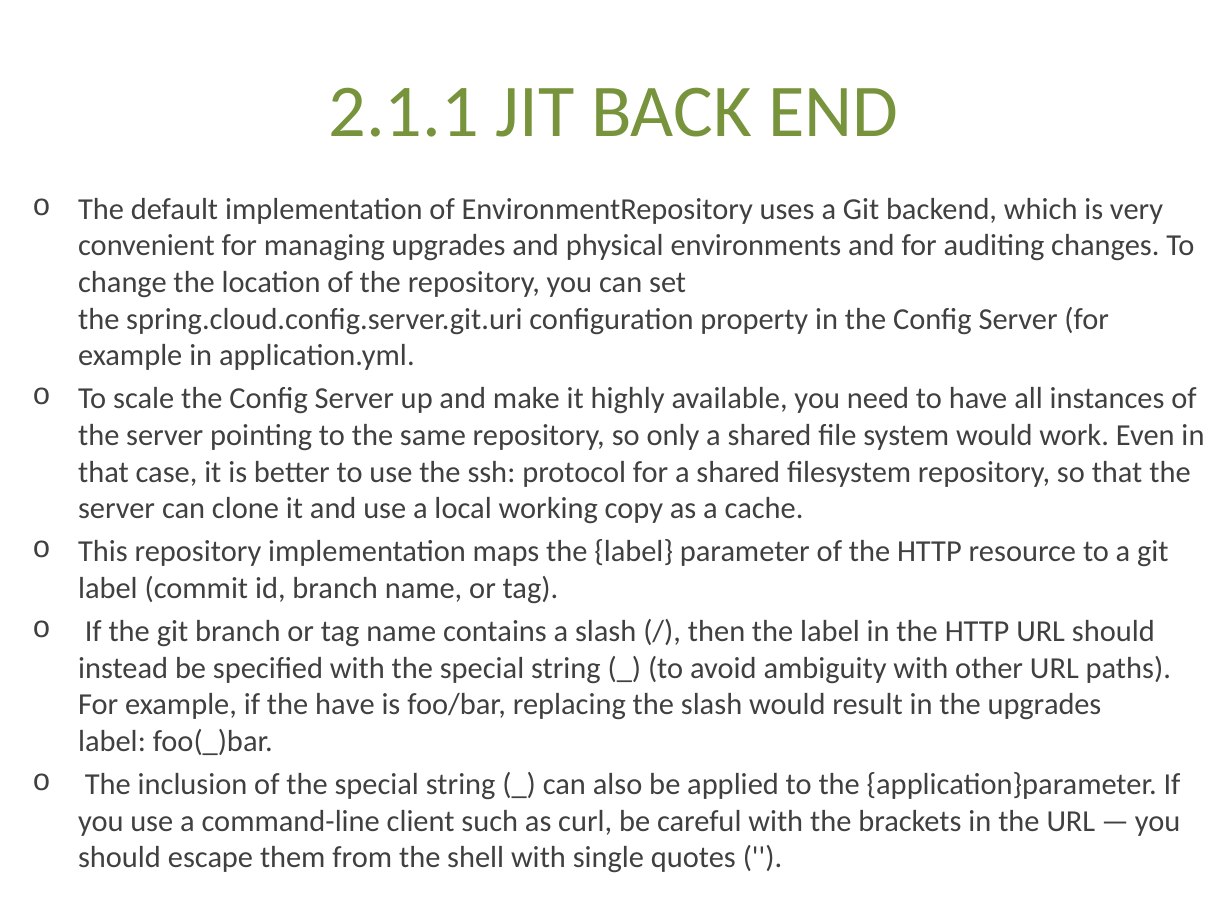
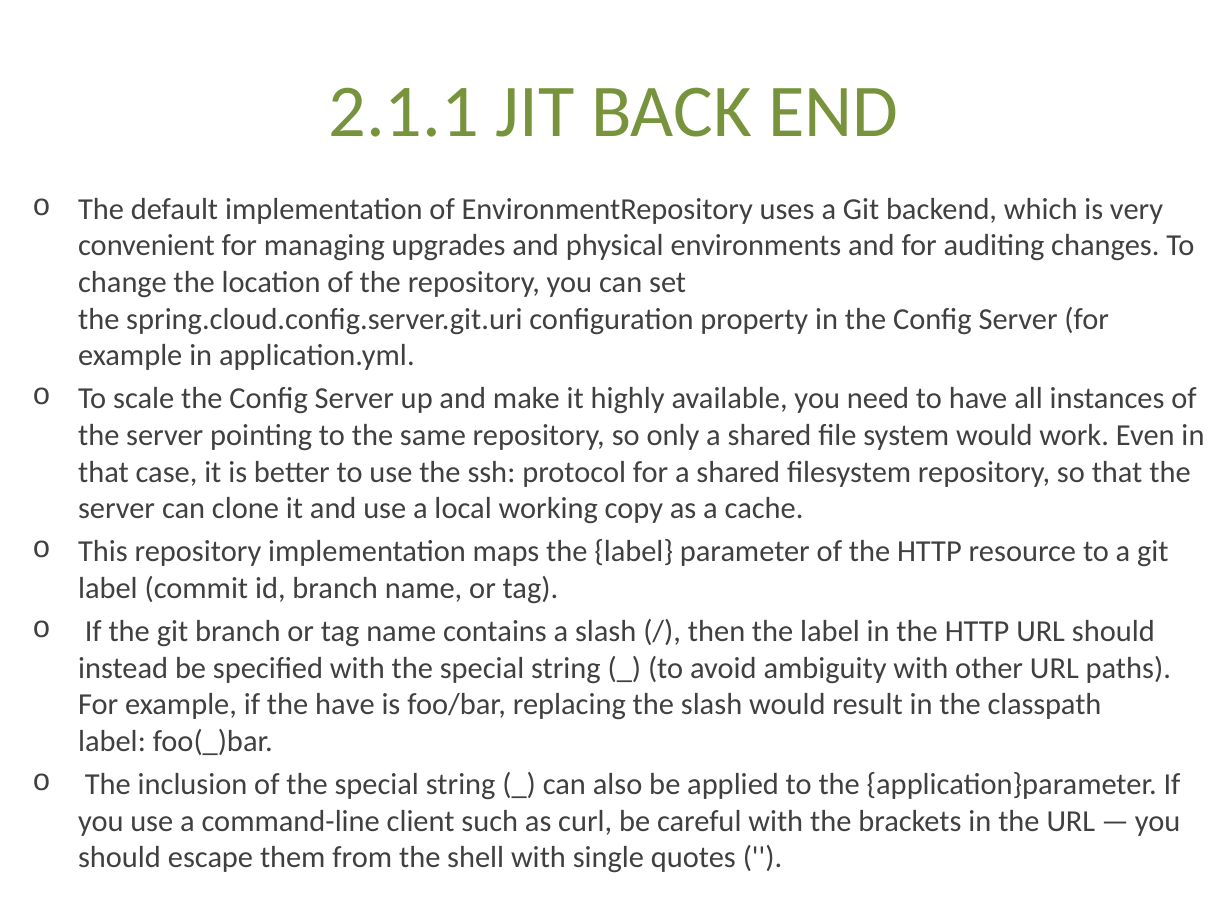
the upgrades: upgrades -> classpath
